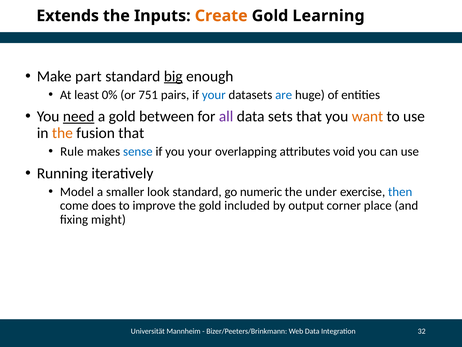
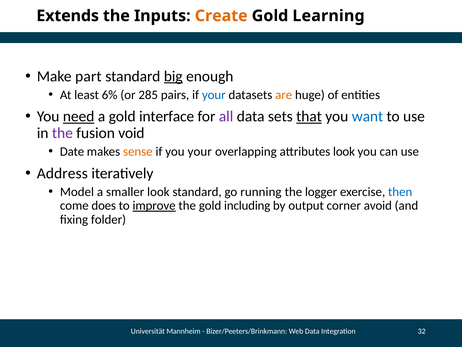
0%: 0% -> 6%
751: 751 -> 285
are colour: blue -> orange
between: between -> interface
that at (309, 116) underline: none -> present
want colour: orange -> blue
the at (62, 133) colour: orange -> purple
fusion that: that -> void
Rule: Rule -> Date
sense colour: blue -> orange
attributes void: void -> look
Running: Running -> Address
numeric: numeric -> running
under: under -> logger
improve underline: none -> present
included: included -> including
place: place -> avoid
might: might -> folder
